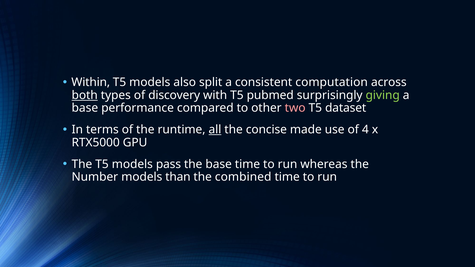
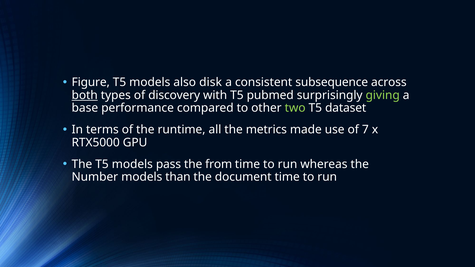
Within: Within -> Figure
split: split -> disk
computation: computation -> subsequence
two colour: pink -> light green
all underline: present -> none
concise: concise -> metrics
4: 4 -> 7
the base: base -> from
combined: combined -> document
